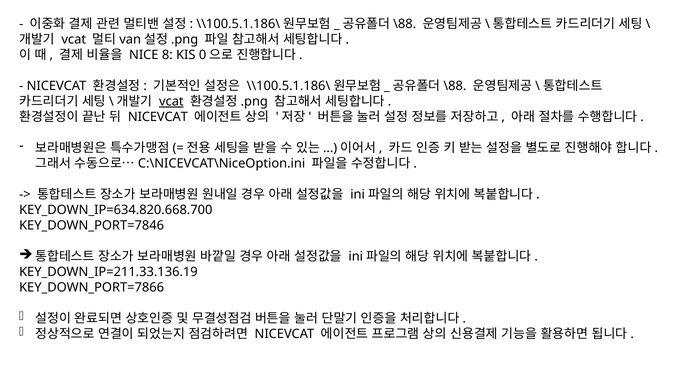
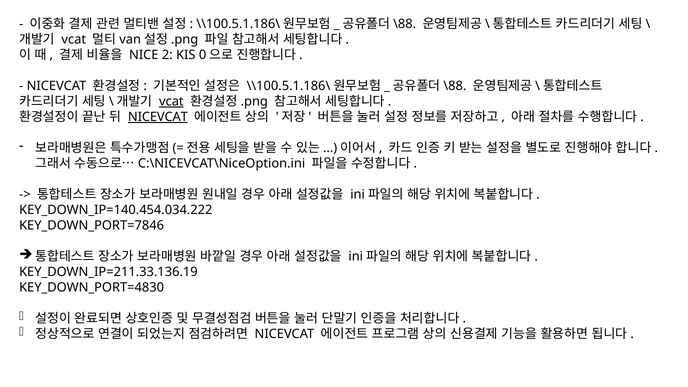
8: 8 -> 2
NICEVCAT at (158, 117) underline: none -> present
KEY_DOWN_IP=634.820.668.700: KEY_DOWN_IP=634.820.668.700 -> KEY_DOWN_IP=140.454.034.222
KEY_DOWN_PORT=7866: KEY_DOWN_PORT=7866 -> KEY_DOWN_PORT=4830
